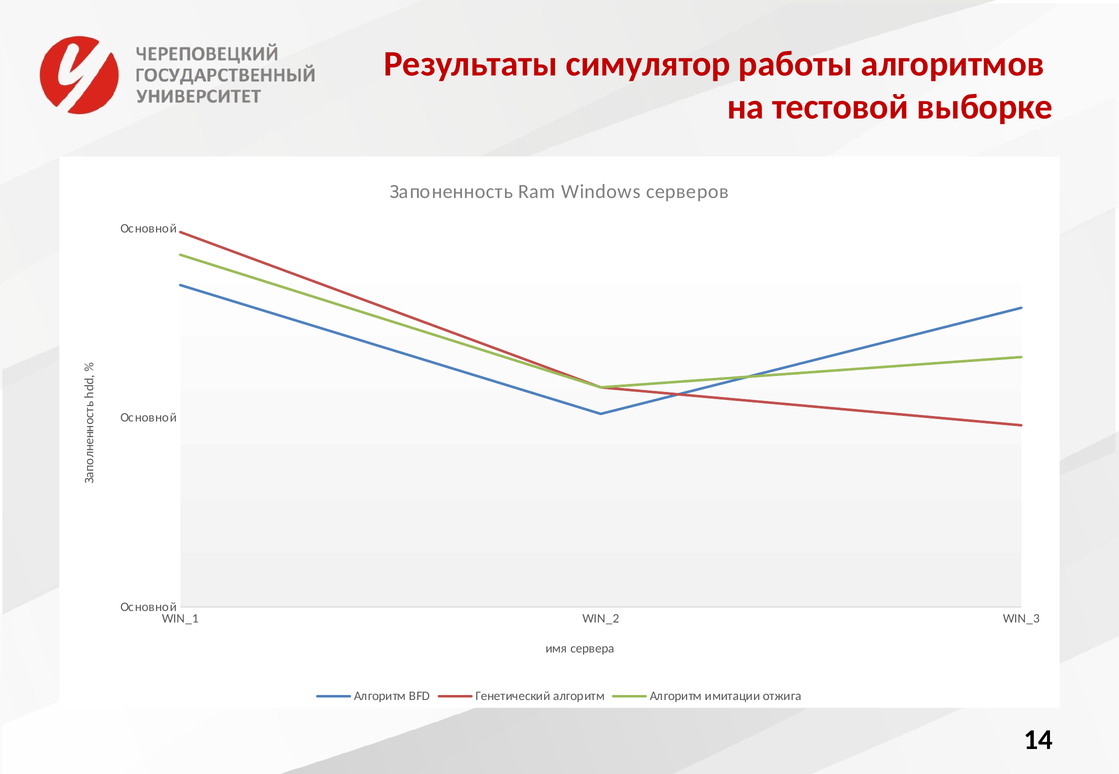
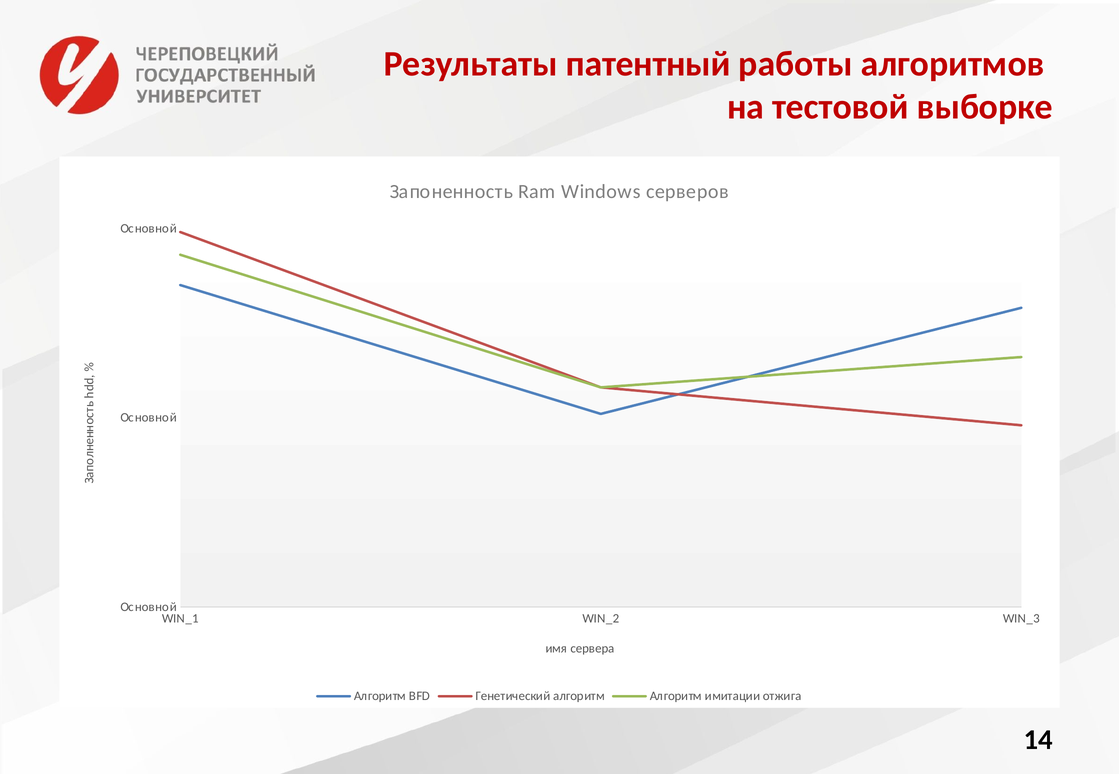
симулятор: симулятор -> патентный
